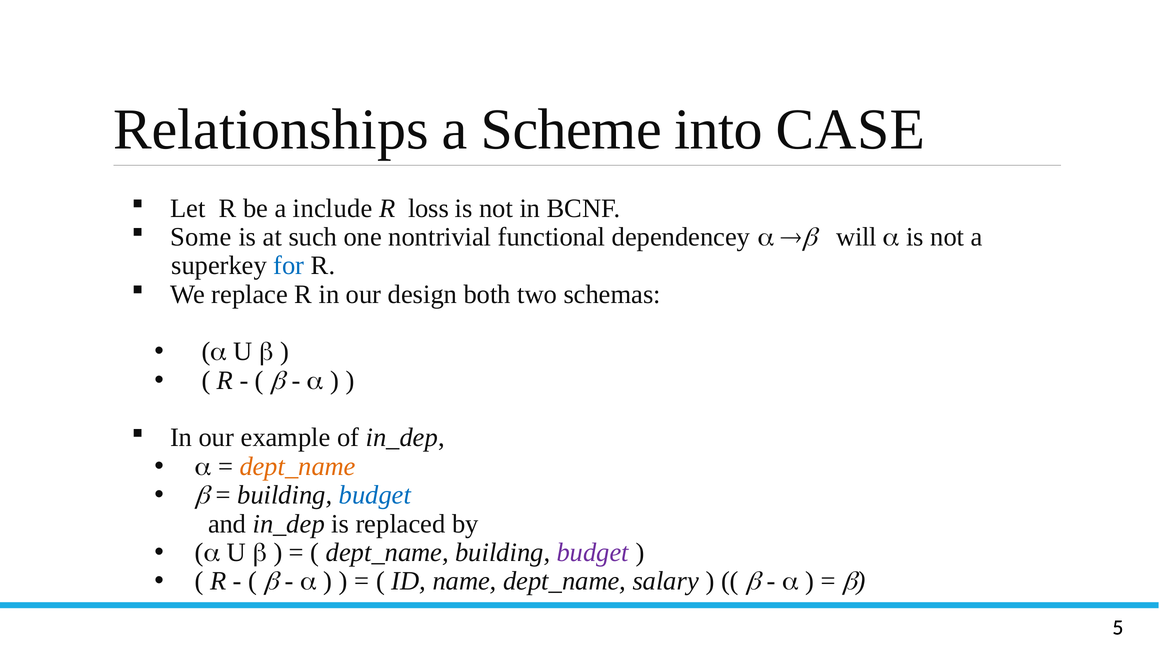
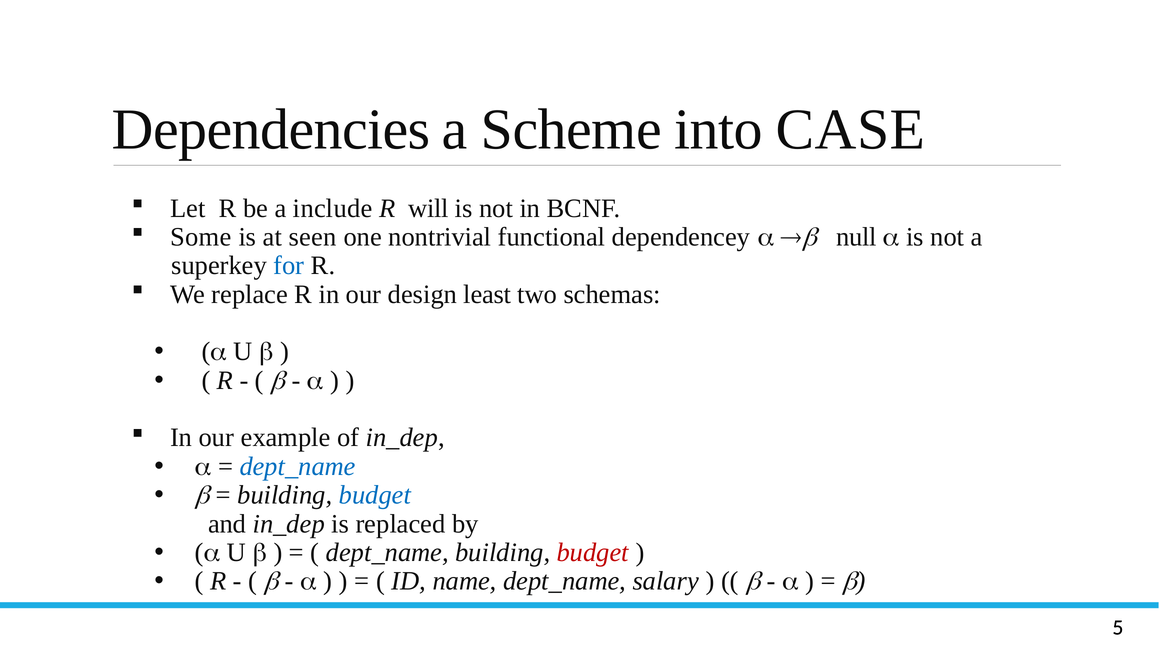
Relationships: Relationships -> Dependencies
loss: loss -> will
such: such -> seen
will: will -> null
both: both -> least
dept_name at (298, 466) colour: orange -> blue
budget at (593, 552) colour: purple -> red
